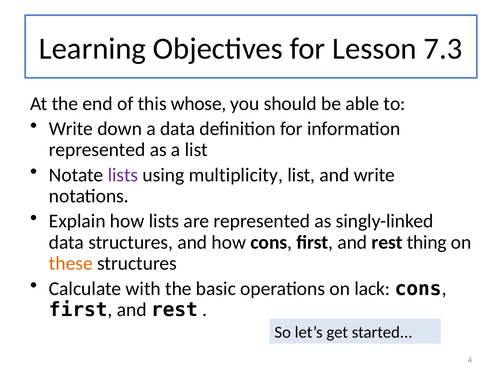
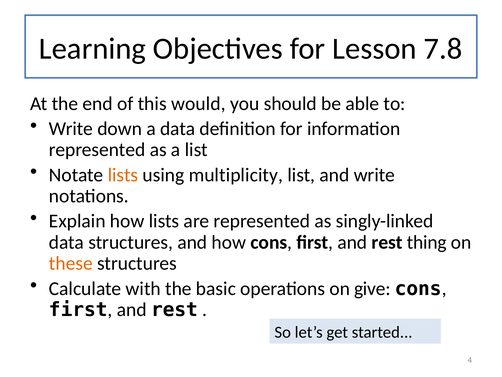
7.3: 7.3 -> 7.8
whose: whose -> would
lists at (123, 175) colour: purple -> orange
lack: lack -> give
